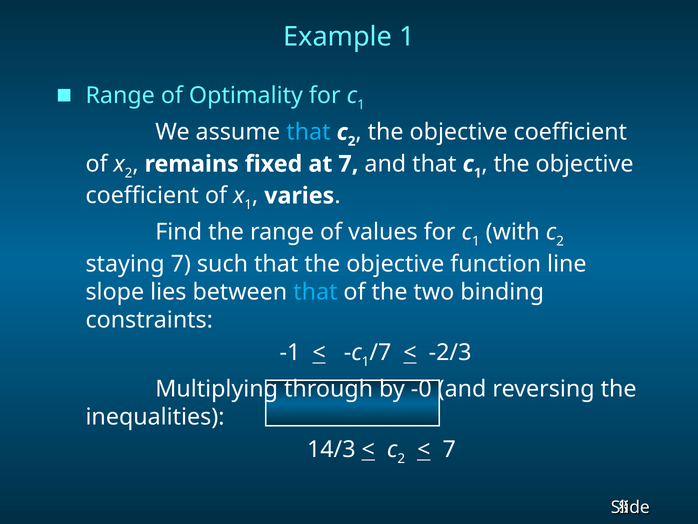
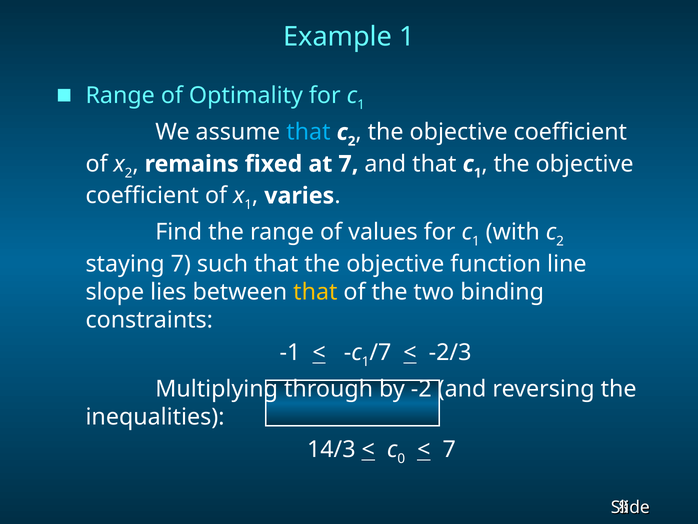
that at (315, 292) colour: light blue -> yellow
-0: -0 -> -2
2 at (401, 458): 2 -> 0
